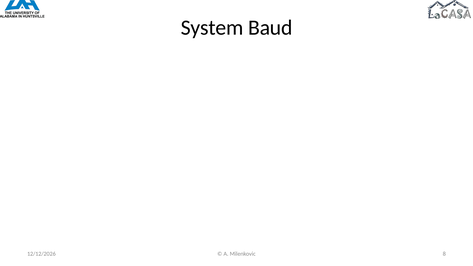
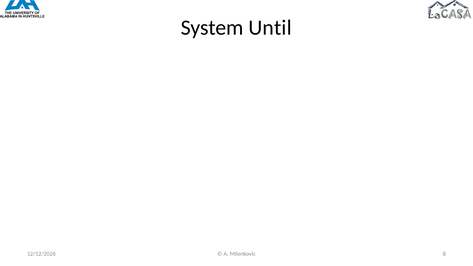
Baud: Baud -> Until
